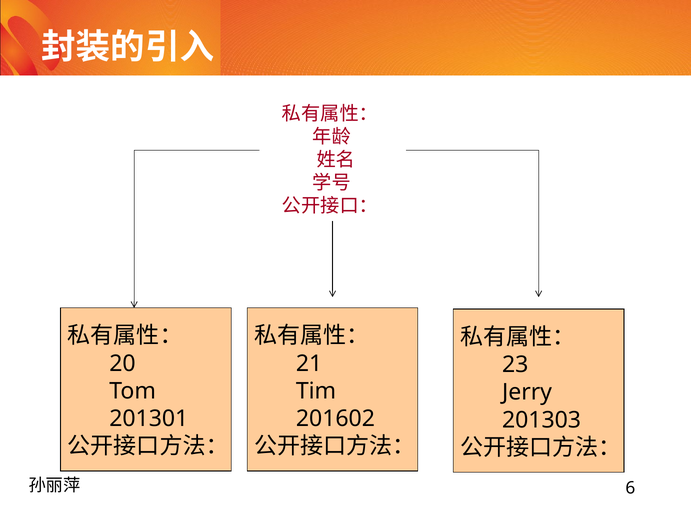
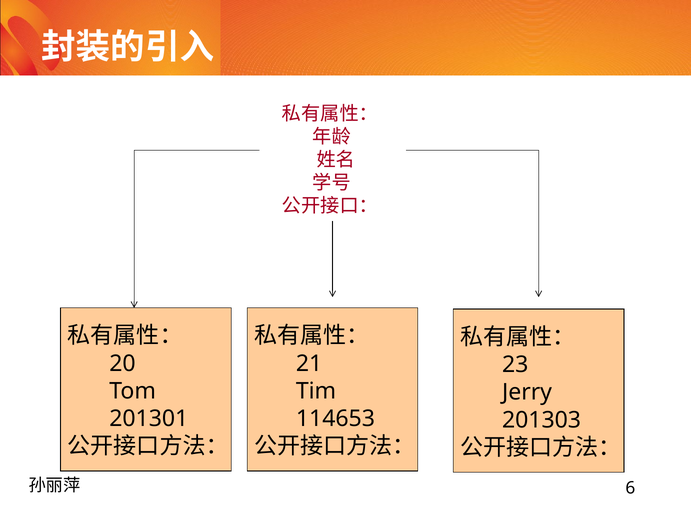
201602: 201602 -> 114653
